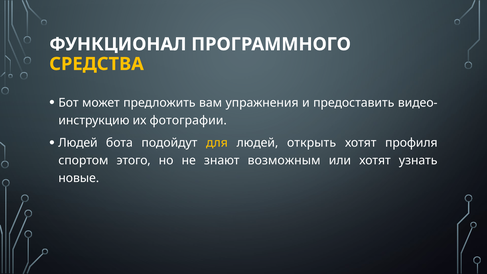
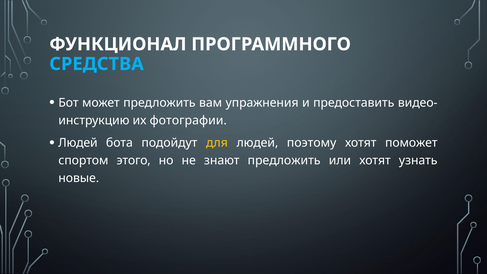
СРЕДСТВА colour: yellow -> light blue
открыть: открыть -> поэтому
профиля: профиля -> поможет
знают возможным: возможным -> предложить
